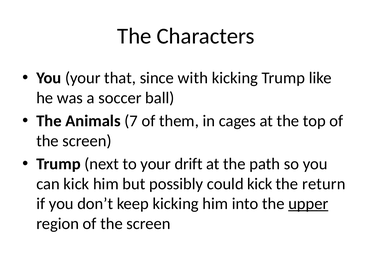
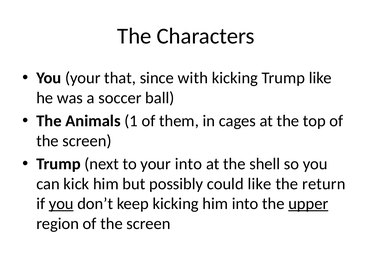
7: 7 -> 1
your drift: drift -> into
path: path -> shell
could kick: kick -> like
you at (61, 204) underline: none -> present
